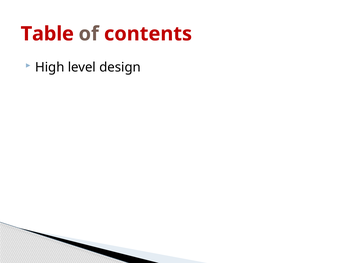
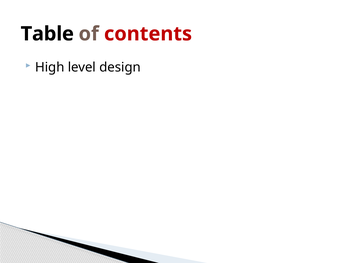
Table colour: red -> black
